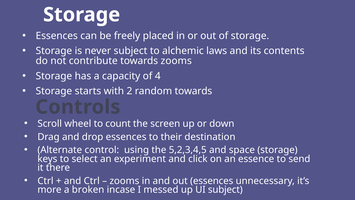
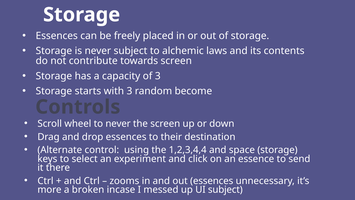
towards zooms: zooms -> screen
of 4: 4 -> 3
with 2: 2 -> 3
random towards: towards -> become
to count: count -> never
5,2,3,4,5: 5,2,3,4,5 -> 1,2,3,4,4
